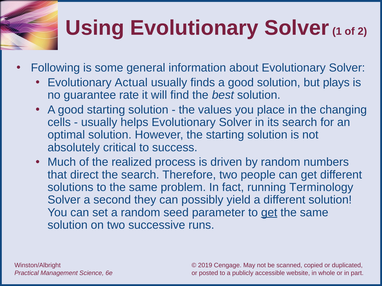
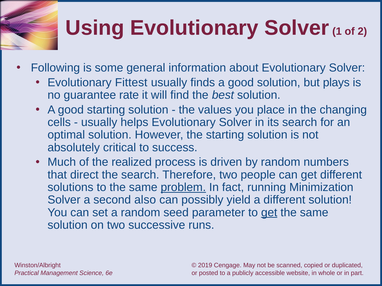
Actual: Actual -> Fittest
problem underline: none -> present
Terminology: Terminology -> Minimization
they: they -> also
